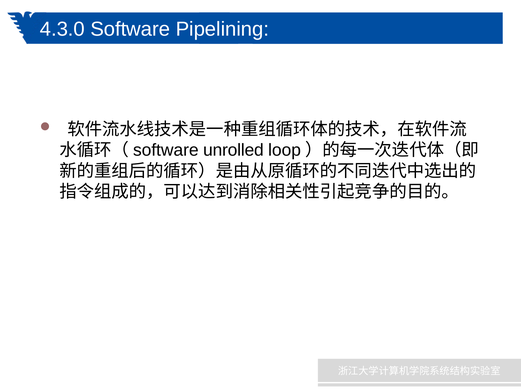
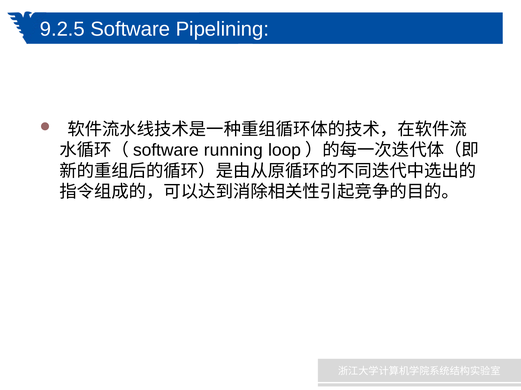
4.3.0: 4.3.0 -> 9.2.5
unrolled: unrolled -> running
